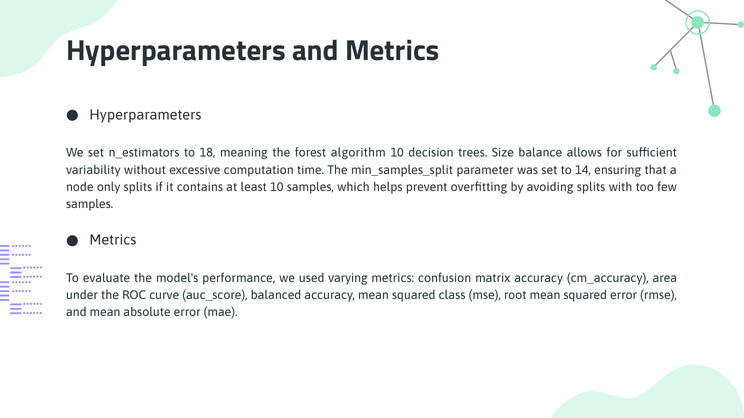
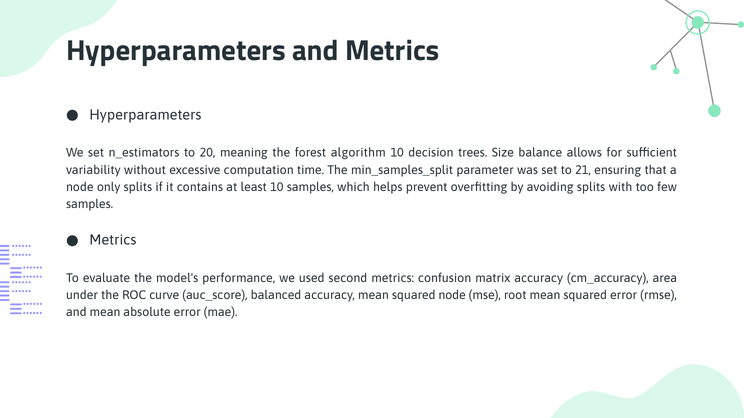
18: 18 -> 20
14: 14 -> 21
varying: varying -> second
squared class: class -> node
